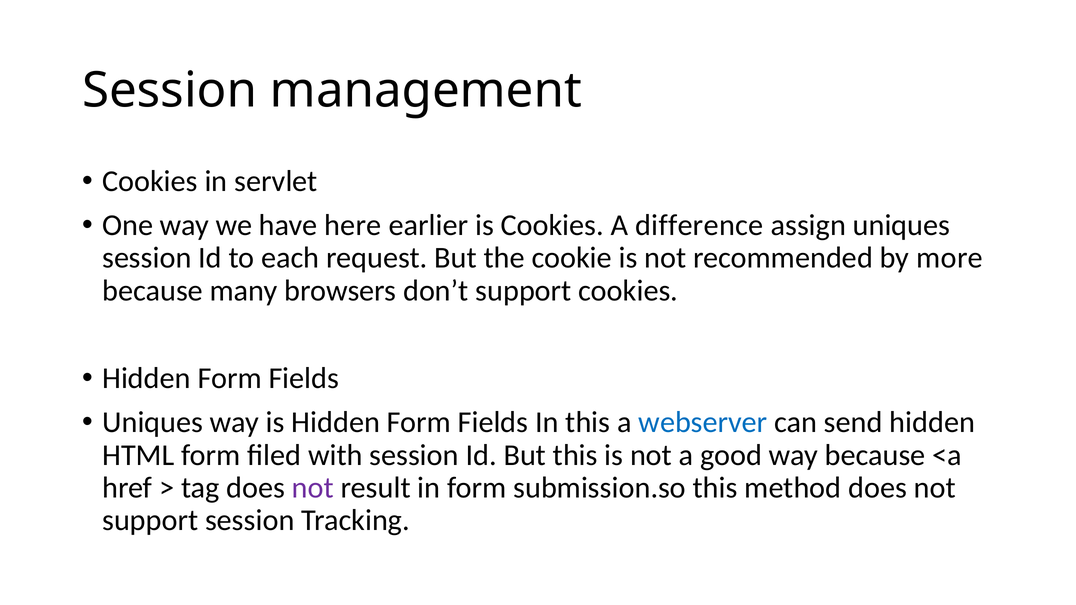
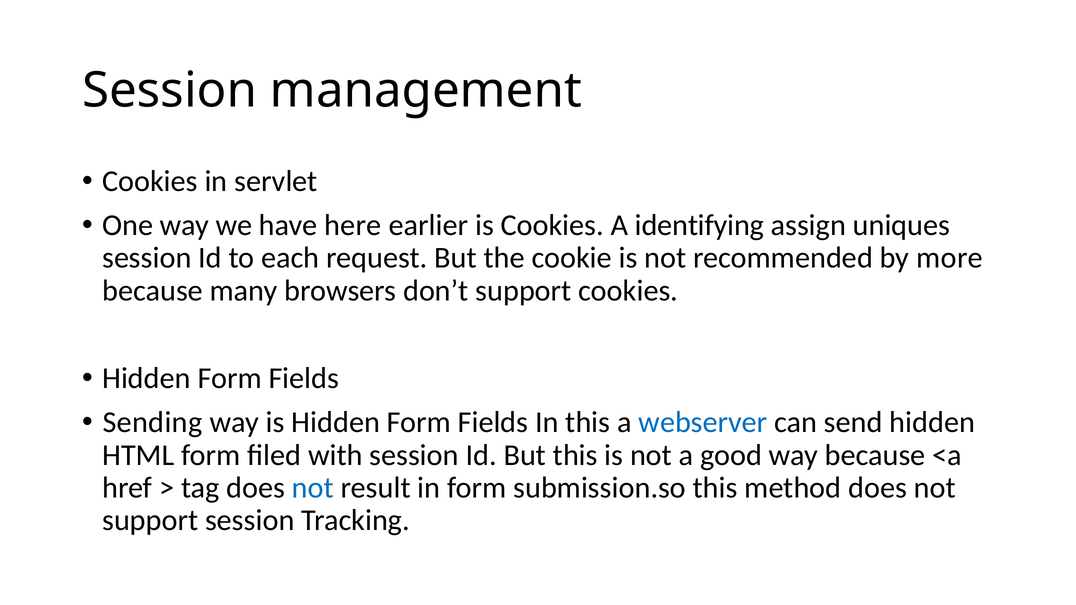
difference: difference -> identifying
Uniques at (153, 423): Uniques -> Sending
not at (313, 488) colour: purple -> blue
